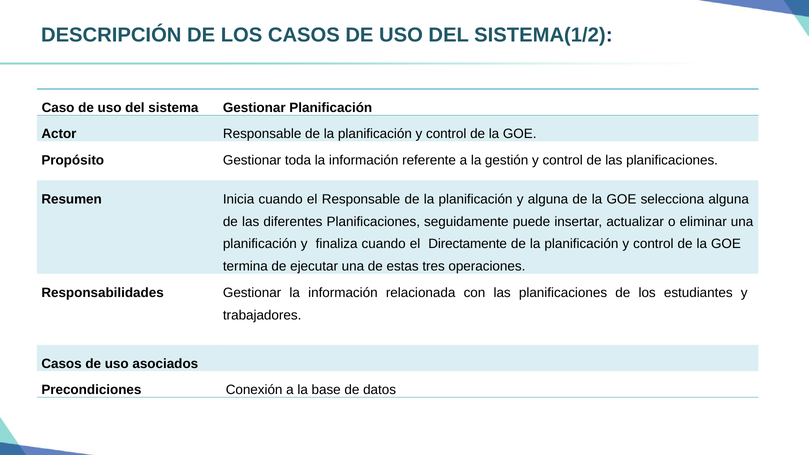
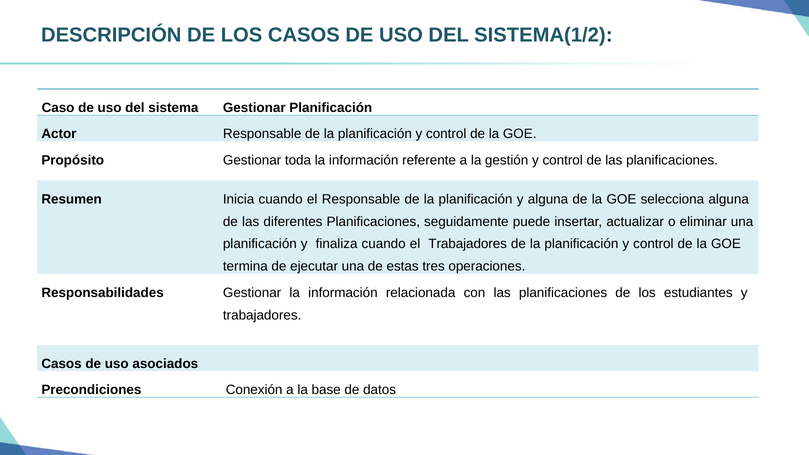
el Directamente: Directamente -> Trabajadores
